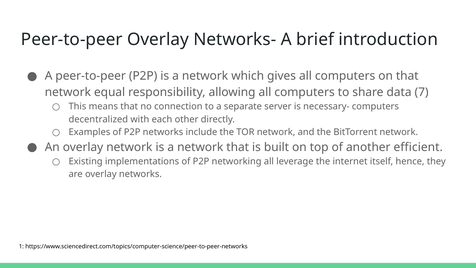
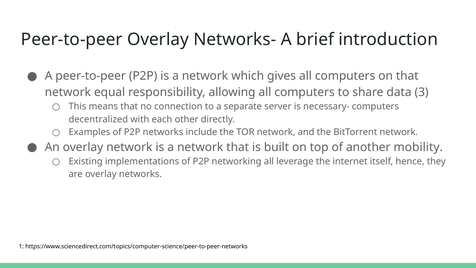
7: 7 -> 3
efficient: efficient -> mobility
